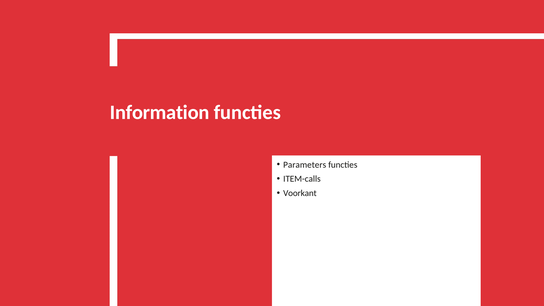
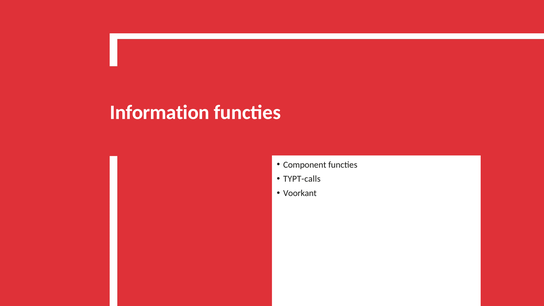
Parameters: Parameters -> Component
ITEM-calls: ITEM-calls -> TYPT-calls
